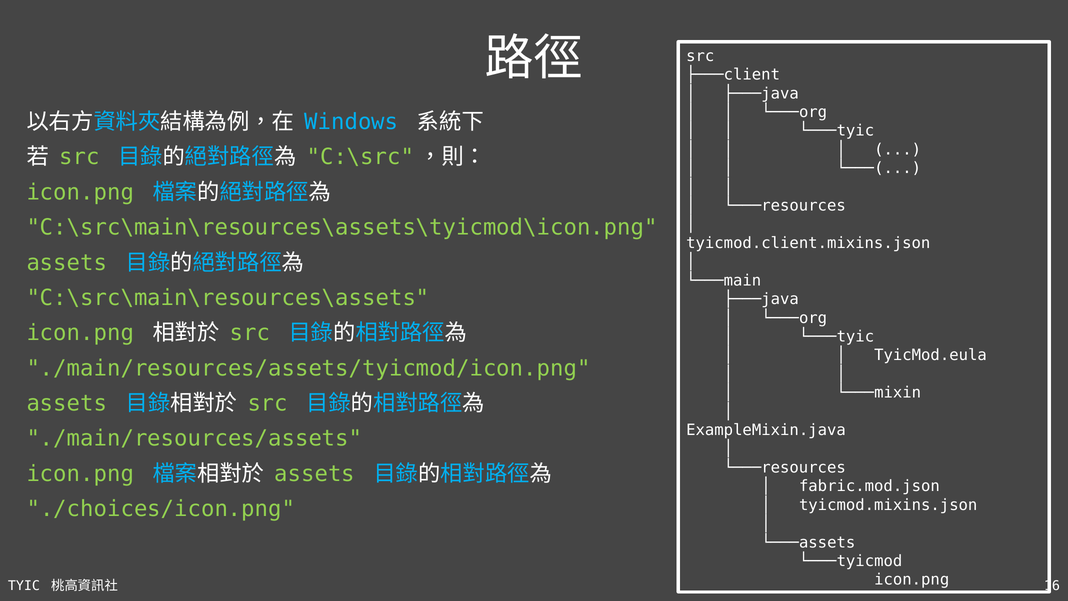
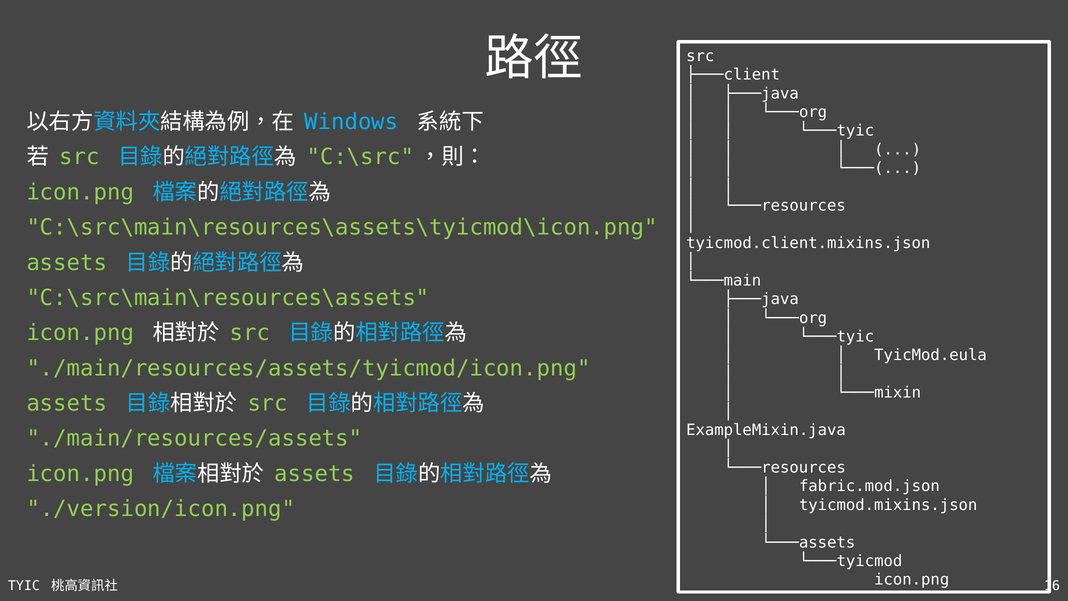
./choices/icon.png: ./choices/icon.png -> ./version/icon.png
